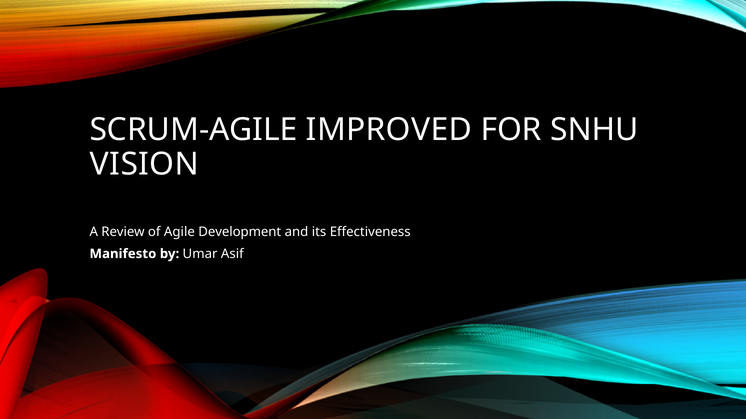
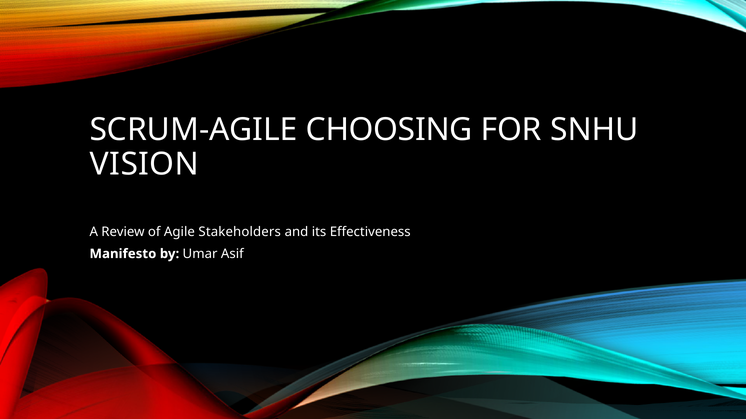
IMPROVED: IMPROVED -> CHOOSING
Development: Development -> Stakeholders
